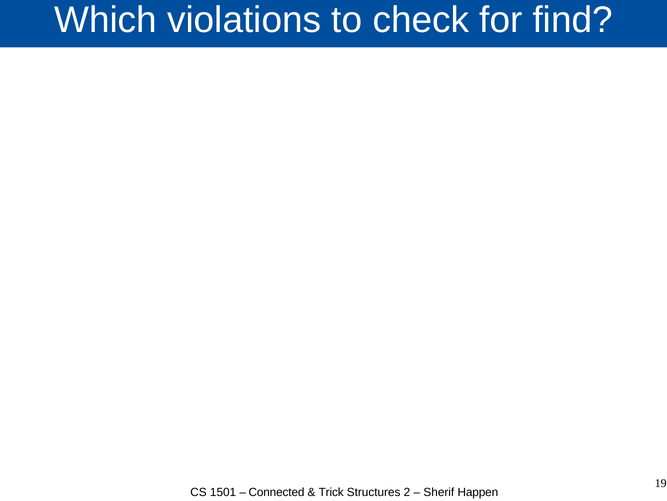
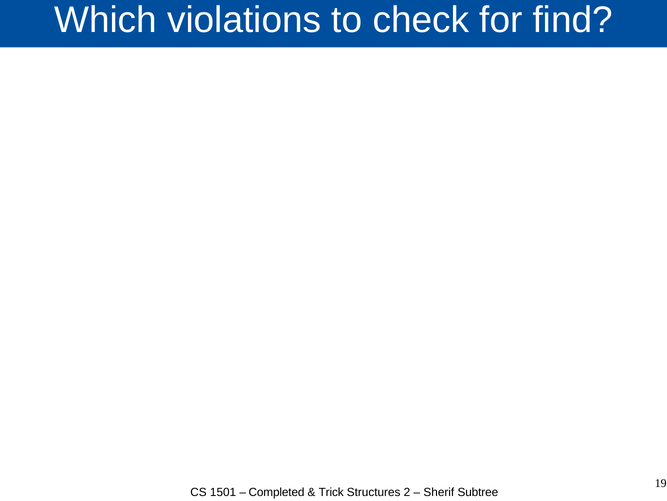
Connected: Connected -> Completed
Happen: Happen -> Subtree
